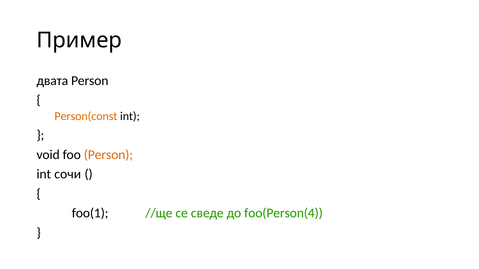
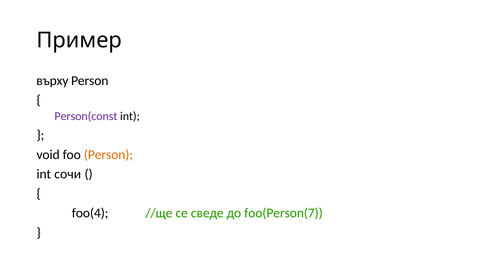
двата: двата -> върху
Person(const colour: orange -> purple
foo(1: foo(1 -> foo(4
foo(Person(4: foo(Person(4 -> foo(Person(7
